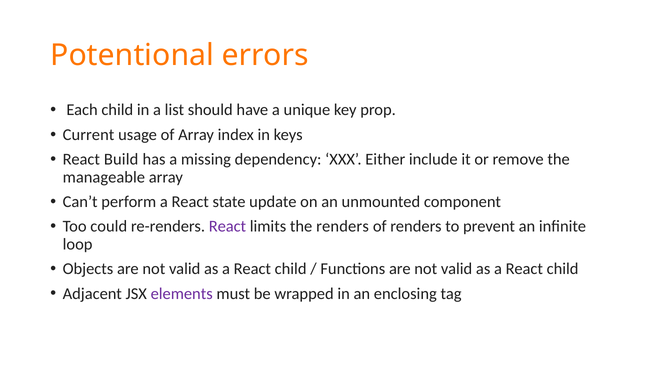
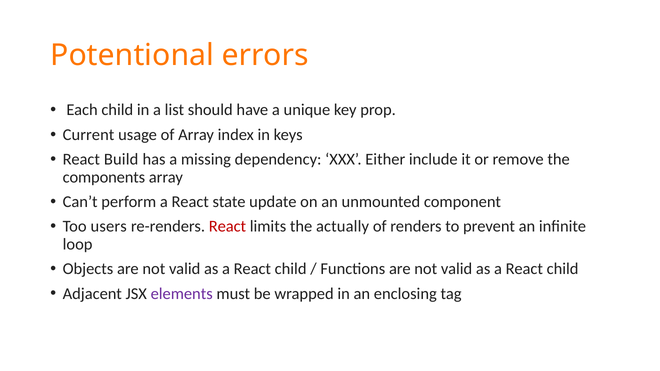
manageable: manageable -> components
could: could -> users
React at (227, 227) colour: purple -> red
the renders: renders -> actually
